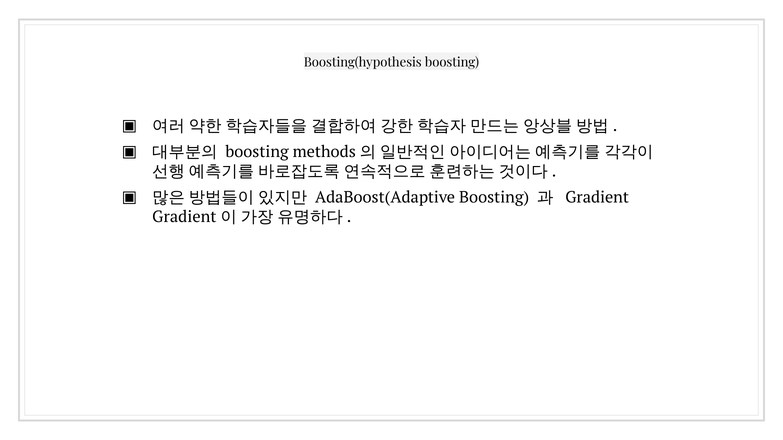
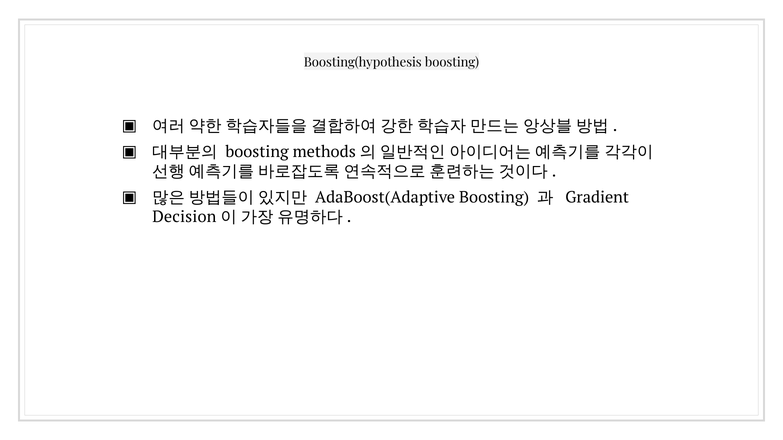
Gradient at (184, 217): Gradient -> Decision
